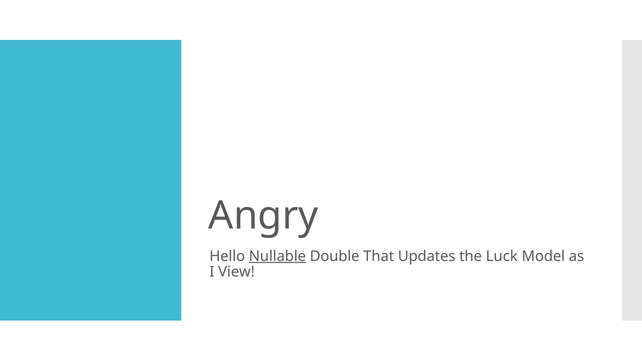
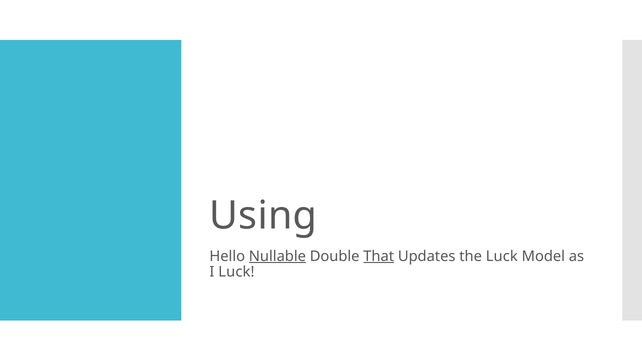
Angry: Angry -> Using
That underline: none -> present
I View: View -> Luck
